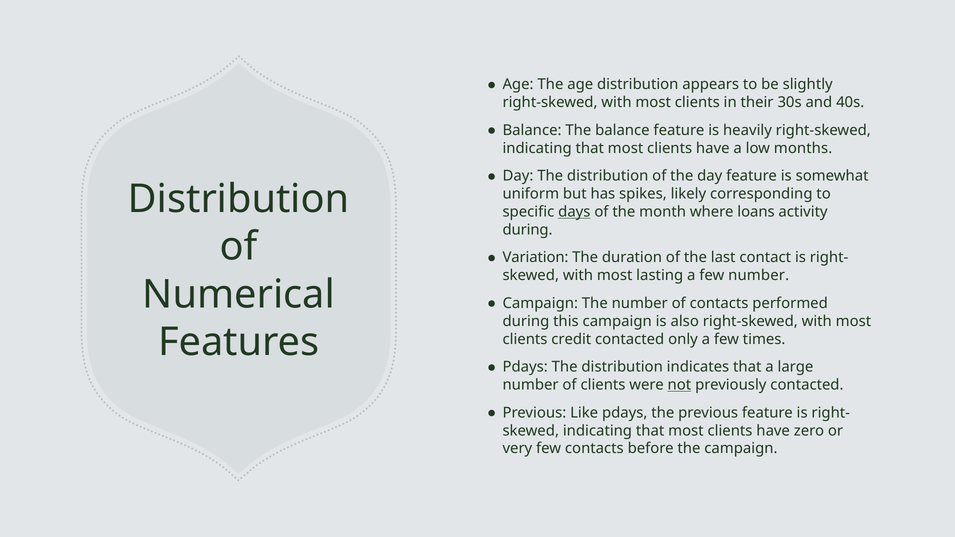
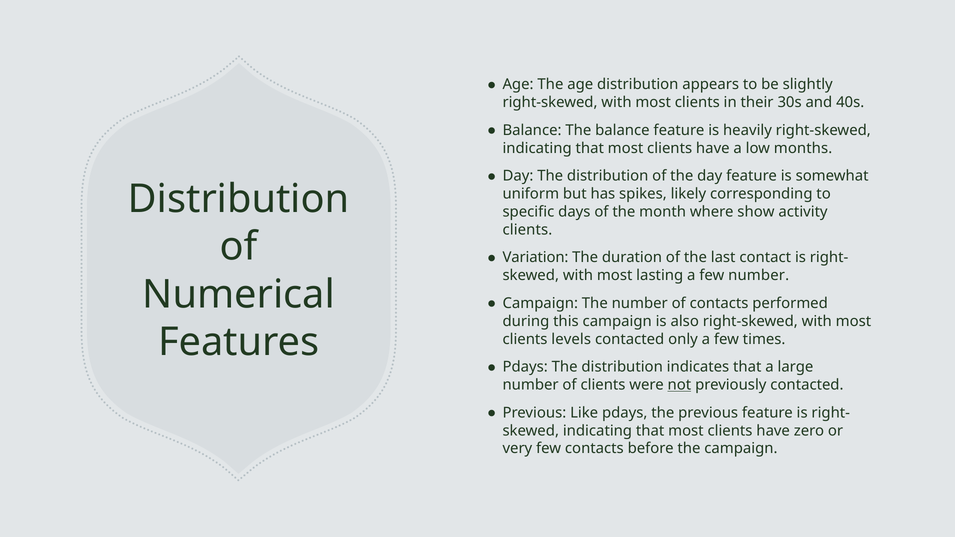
days underline: present -> none
loans: loans -> show
during at (528, 230): during -> clients
credit: credit -> levels
